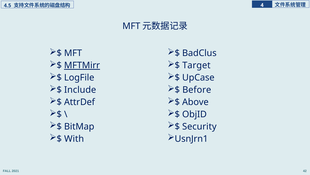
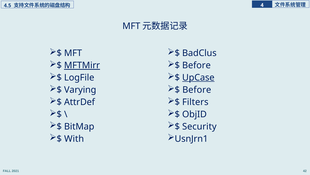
Target at (196, 65): Target -> Before
UpCase underline: none -> present
Include: Include -> Varying
Above: Above -> Filters
